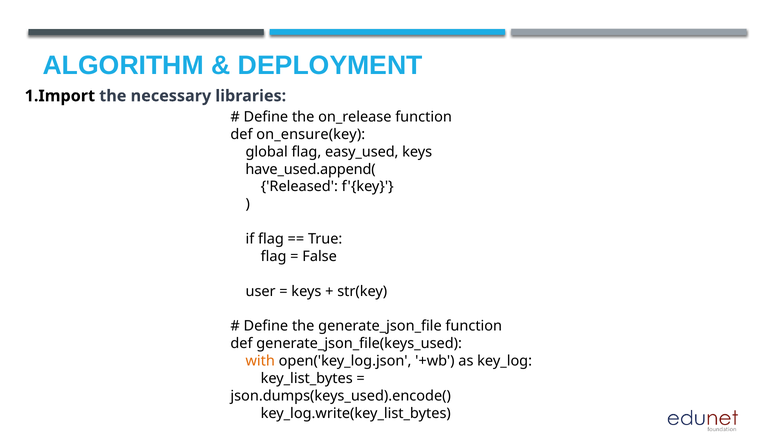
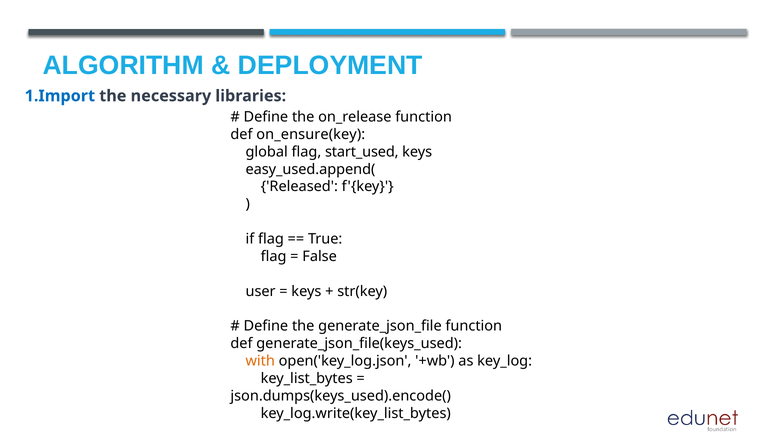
1.Import colour: black -> blue
easy_used: easy_used -> start_used
have_used.append(: have_used.append( -> easy_used.append(
